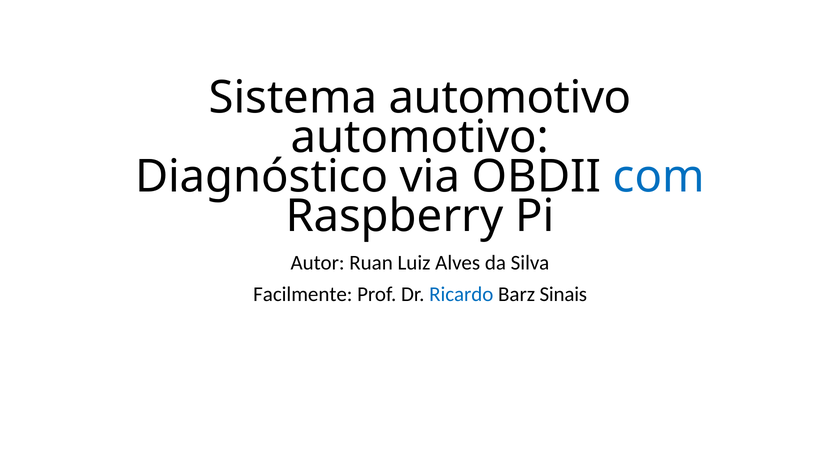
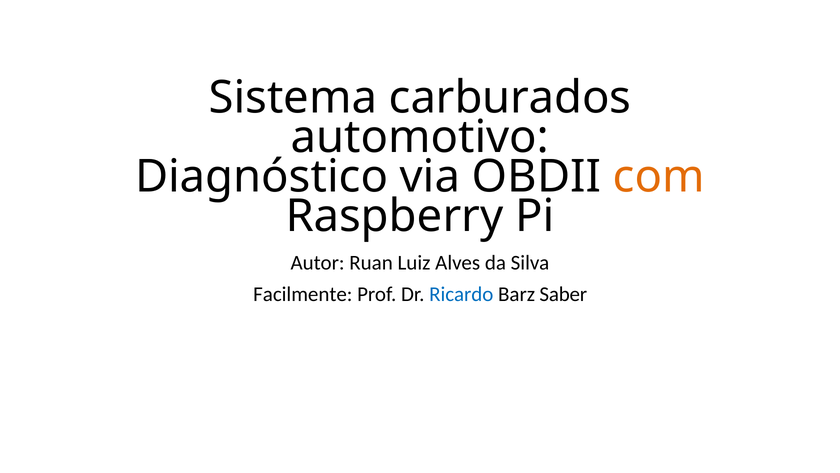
Sistema automotivo: automotivo -> carburados
com colour: blue -> orange
Sinais: Sinais -> Saber
